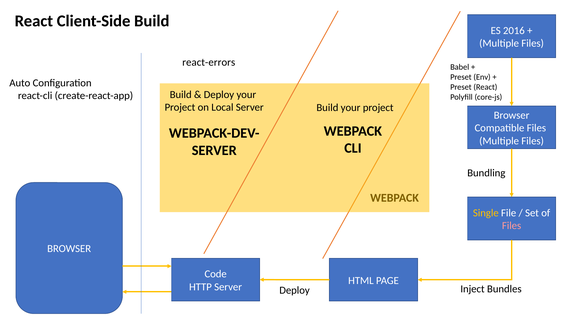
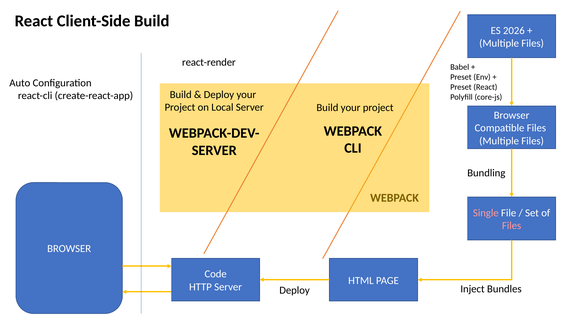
2016: 2016 -> 2026
react-errors: react-errors -> react-render
Single colour: yellow -> pink
